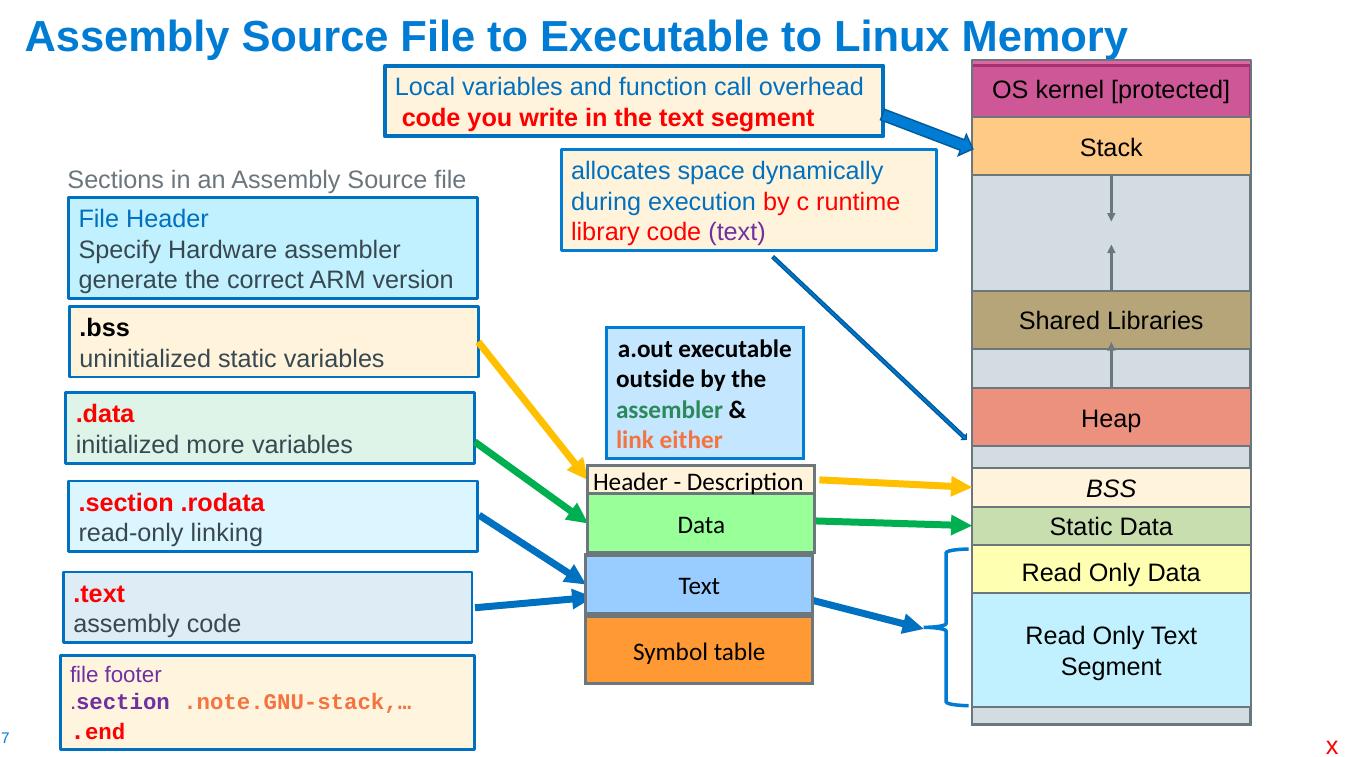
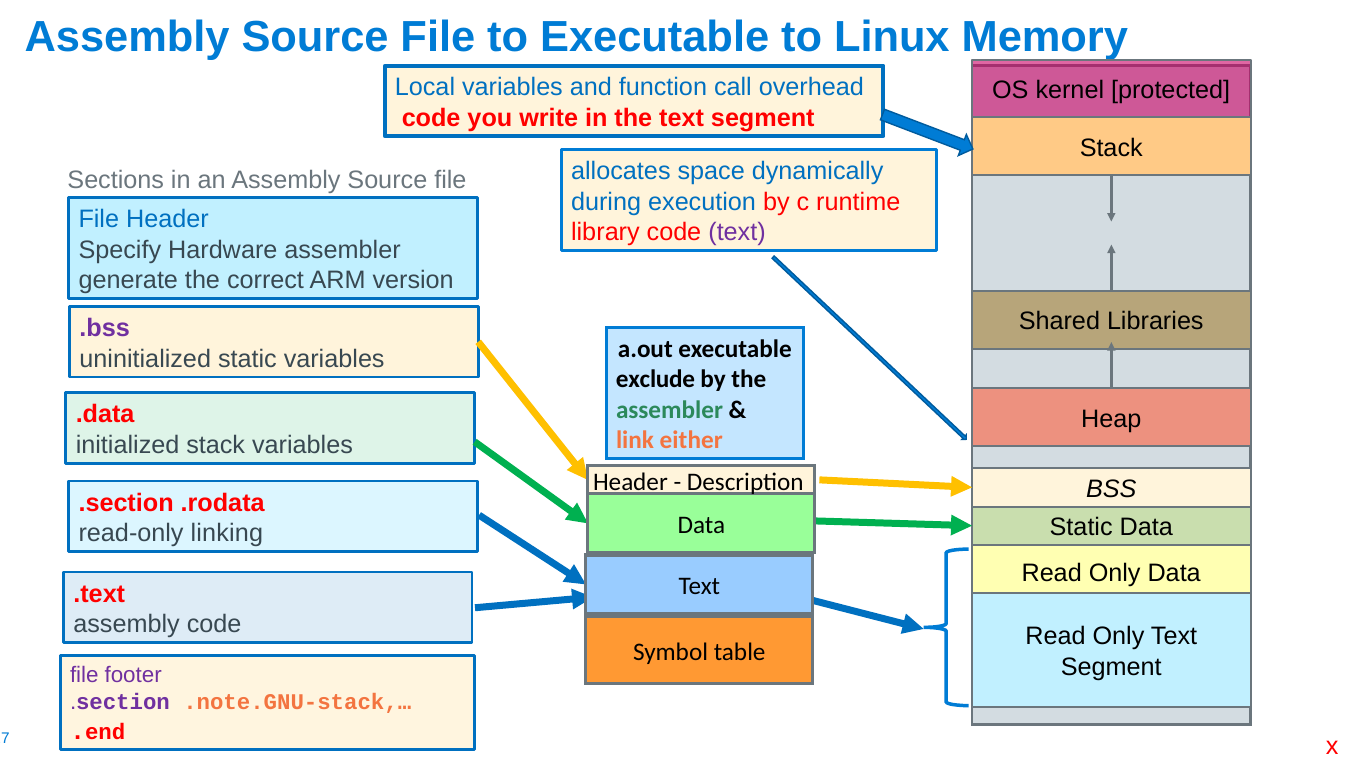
.bss colour: black -> purple
outside: outside -> exclude
initialized more: more -> stack
